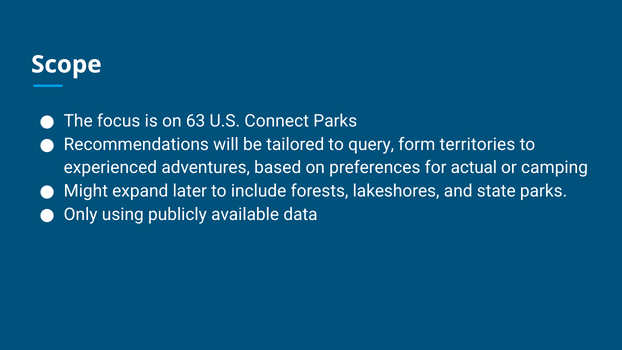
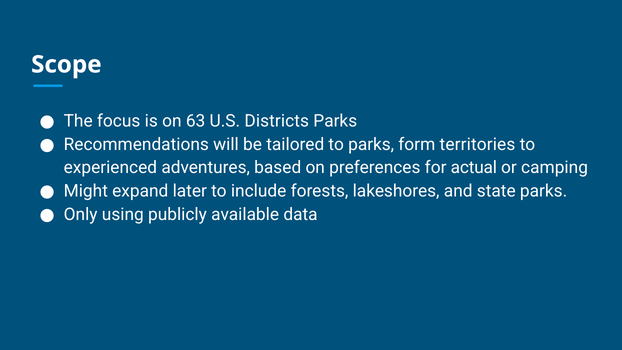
Connect: Connect -> Districts
to query: query -> parks
